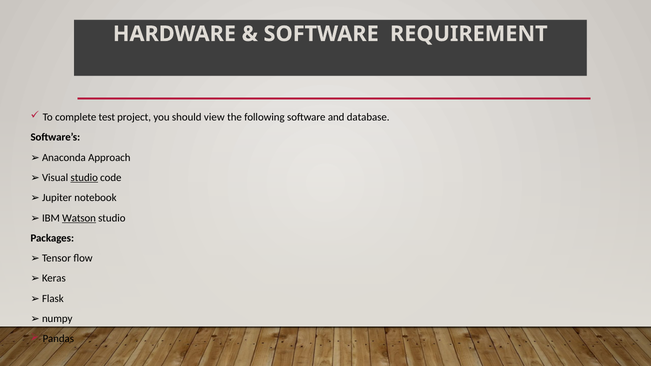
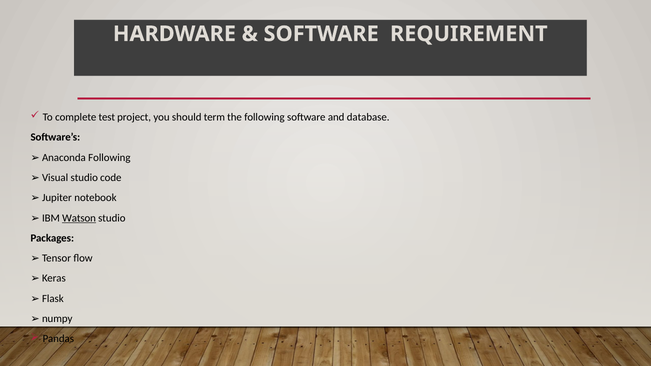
view: view -> term
Approach at (109, 158): Approach -> Following
studio at (84, 178) underline: present -> none
